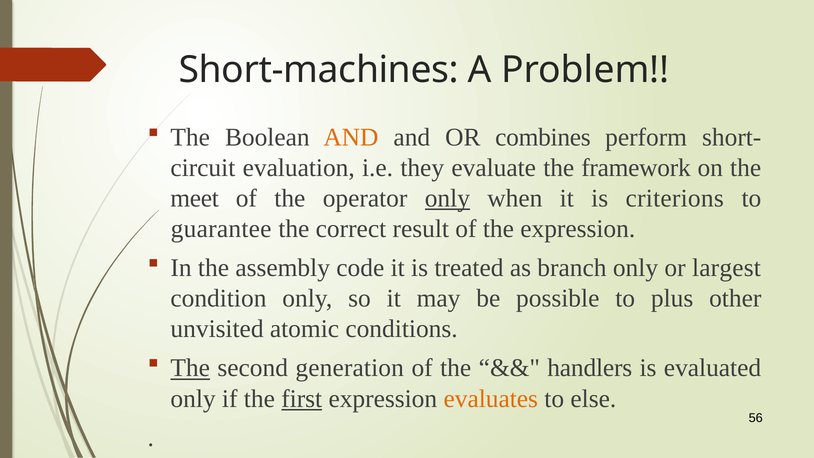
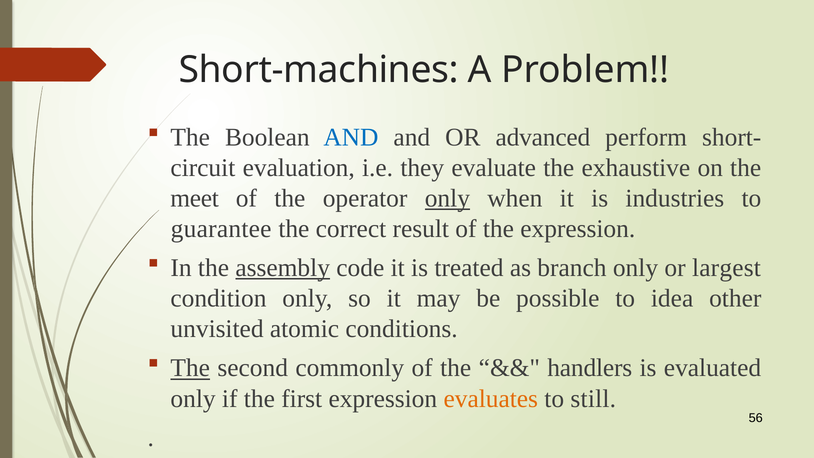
AND at (351, 137) colour: orange -> blue
combines: combines -> advanced
framework: framework -> exhaustive
criterions: criterions -> industries
assembly underline: none -> present
plus: plus -> idea
generation: generation -> commonly
first underline: present -> none
else: else -> still
